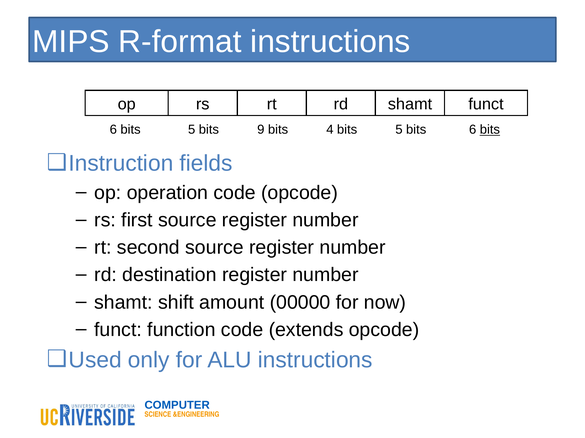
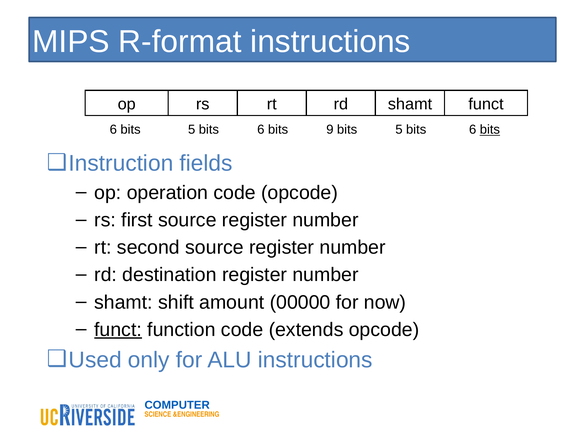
5 bits 9: 9 -> 6
4: 4 -> 9
funct at (118, 330) underline: none -> present
